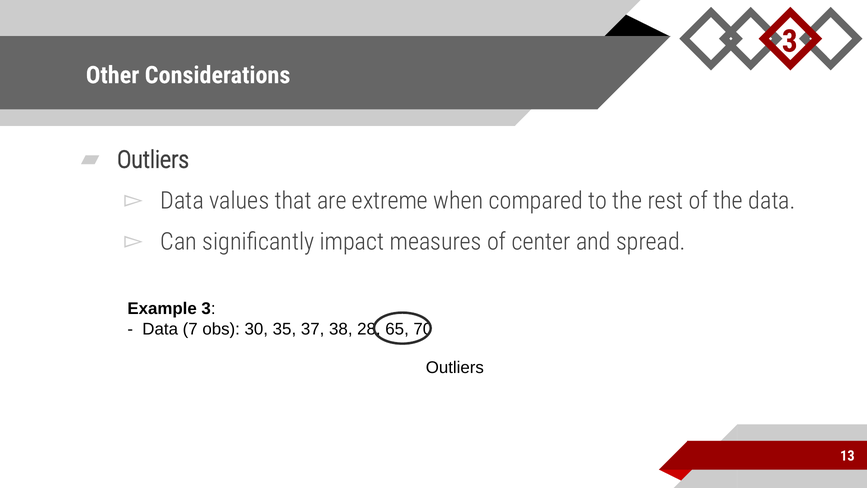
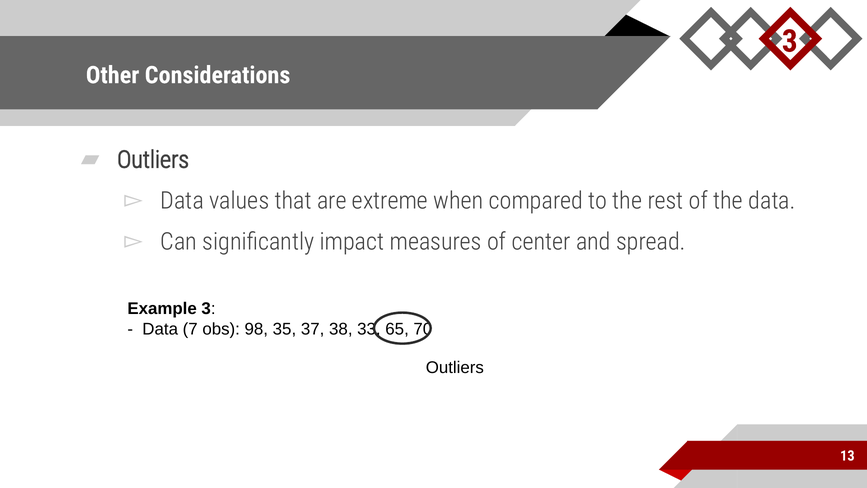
30: 30 -> 98
28: 28 -> 33
